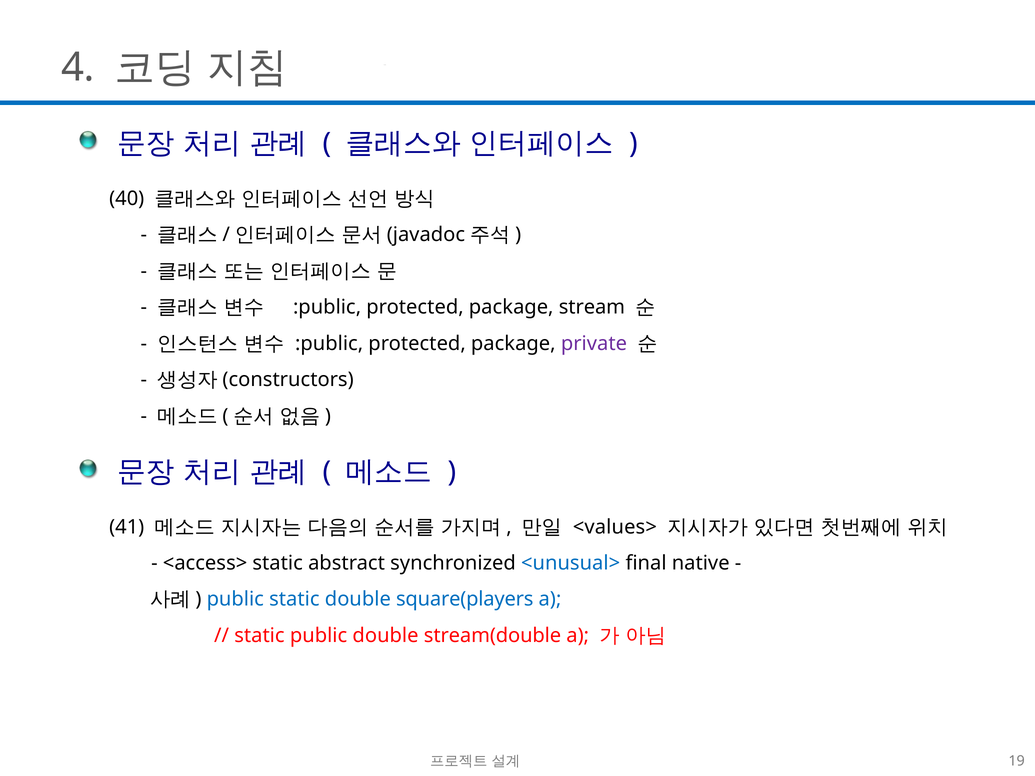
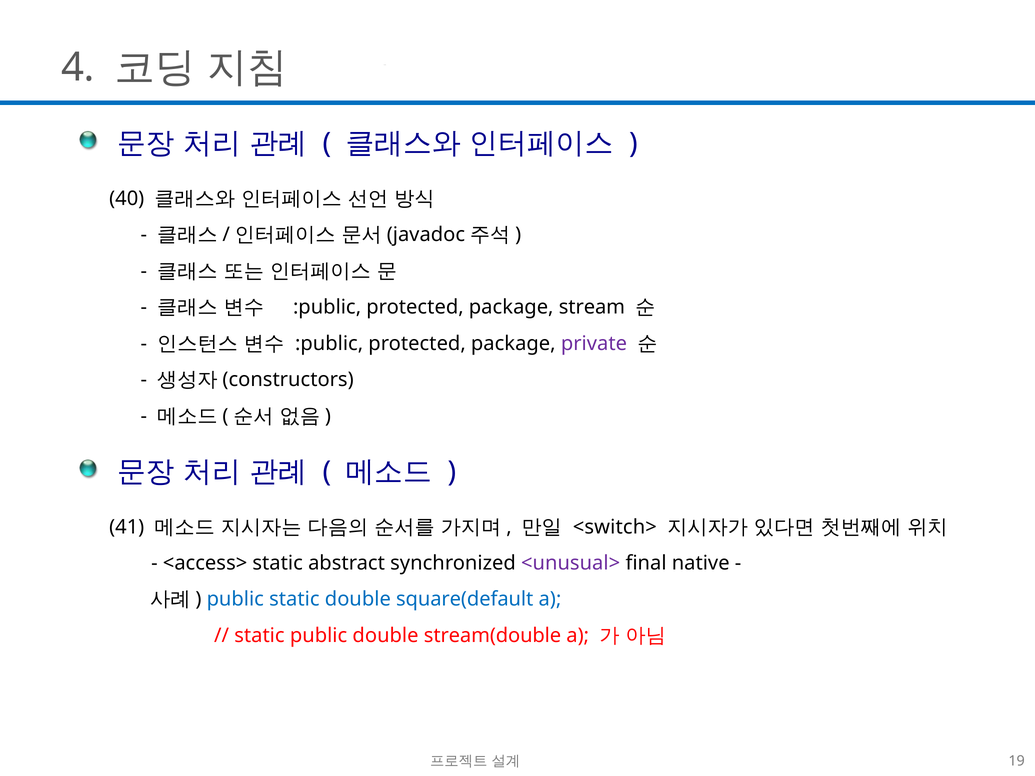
<values>: <values> -> <switch>
<unusual> colour: blue -> purple
square(players: square(players -> square(default
